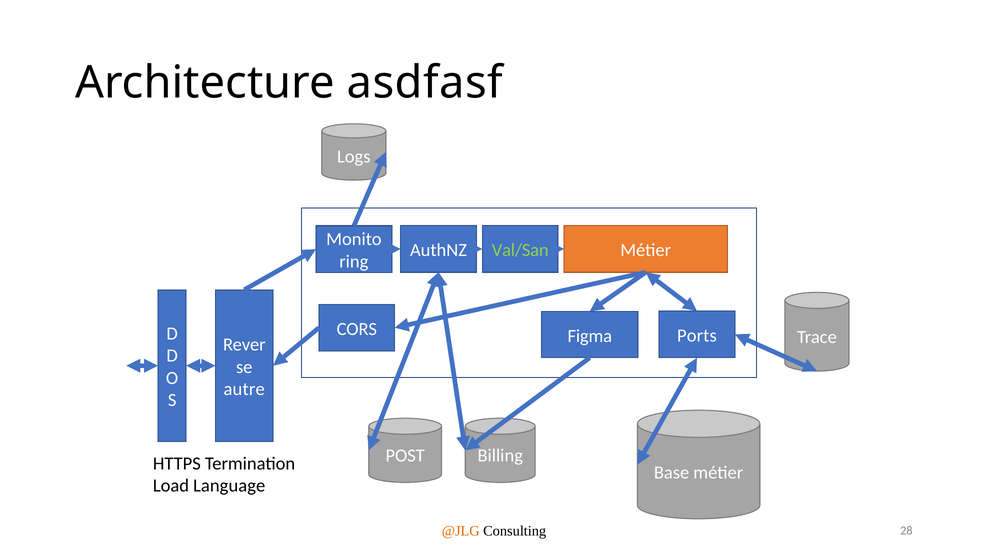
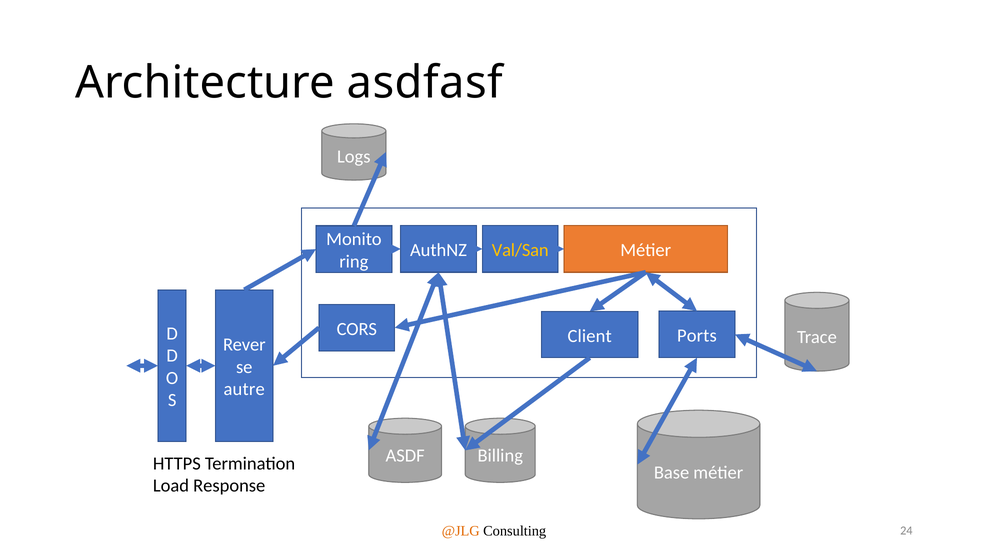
Val/San colour: light green -> yellow
Figma: Figma -> Client
POST: POST -> ASDF
Language: Language -> Response
28: 28 -> 24
